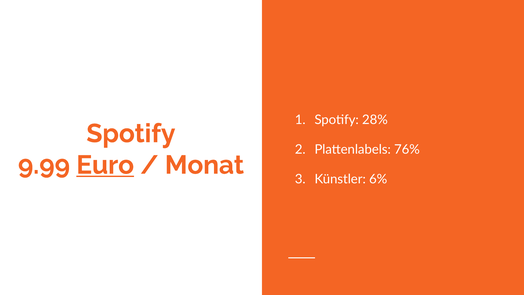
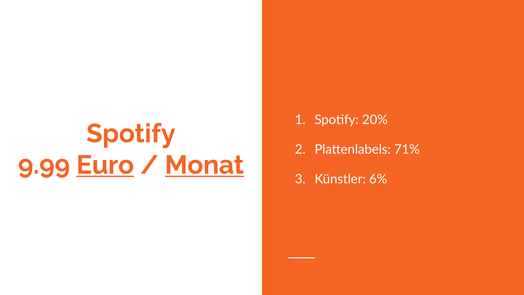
28%: 28% -> 20%
76%: 76% -> 71%
Monat underline: none -> present
